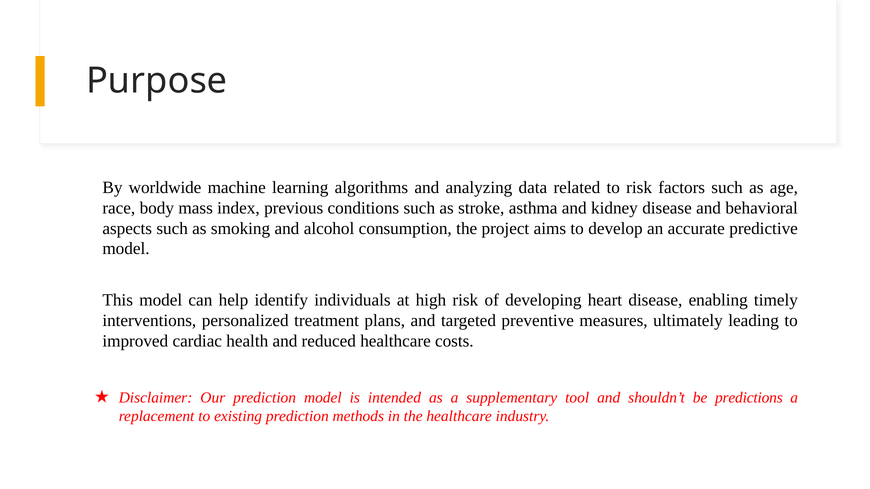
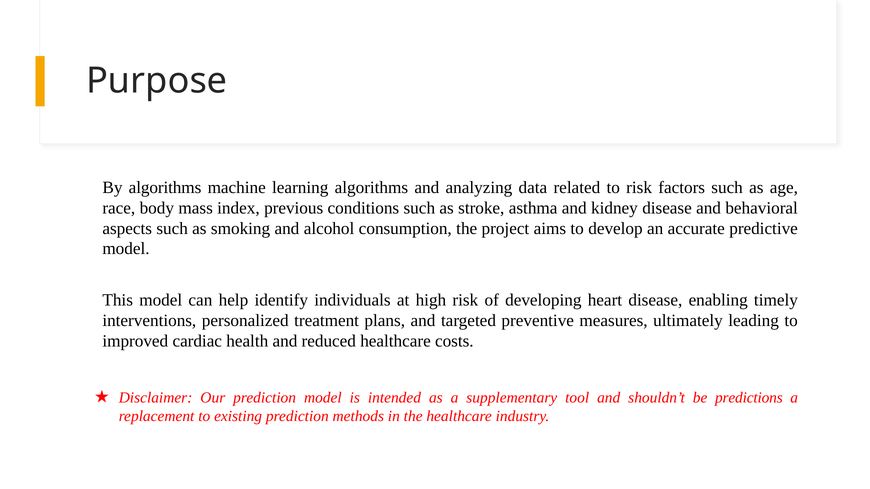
By worldwide: worldwide -> algorithms
